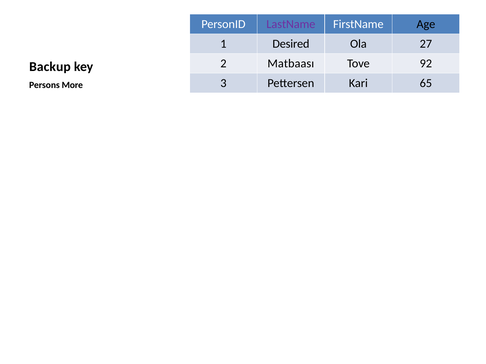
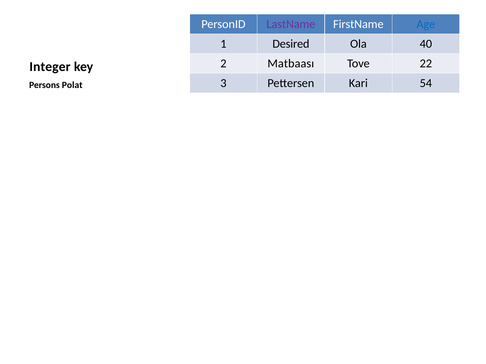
Age colour: black -> blue
27: 27 -> 40
92: 92 -> 22
Backup: Backup -> Integer
65: 65 -> 54
More: More -> Polat
